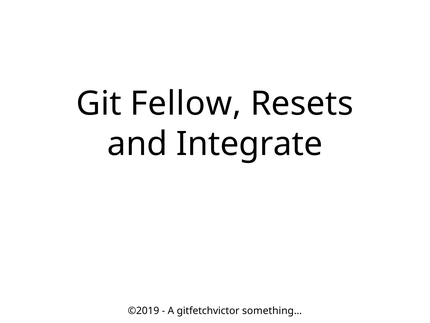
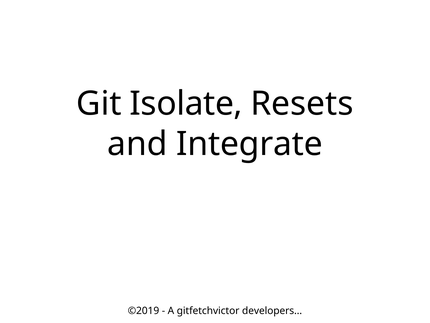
Fellow: Fellow -> Isolate
something…: something… -> developers…
